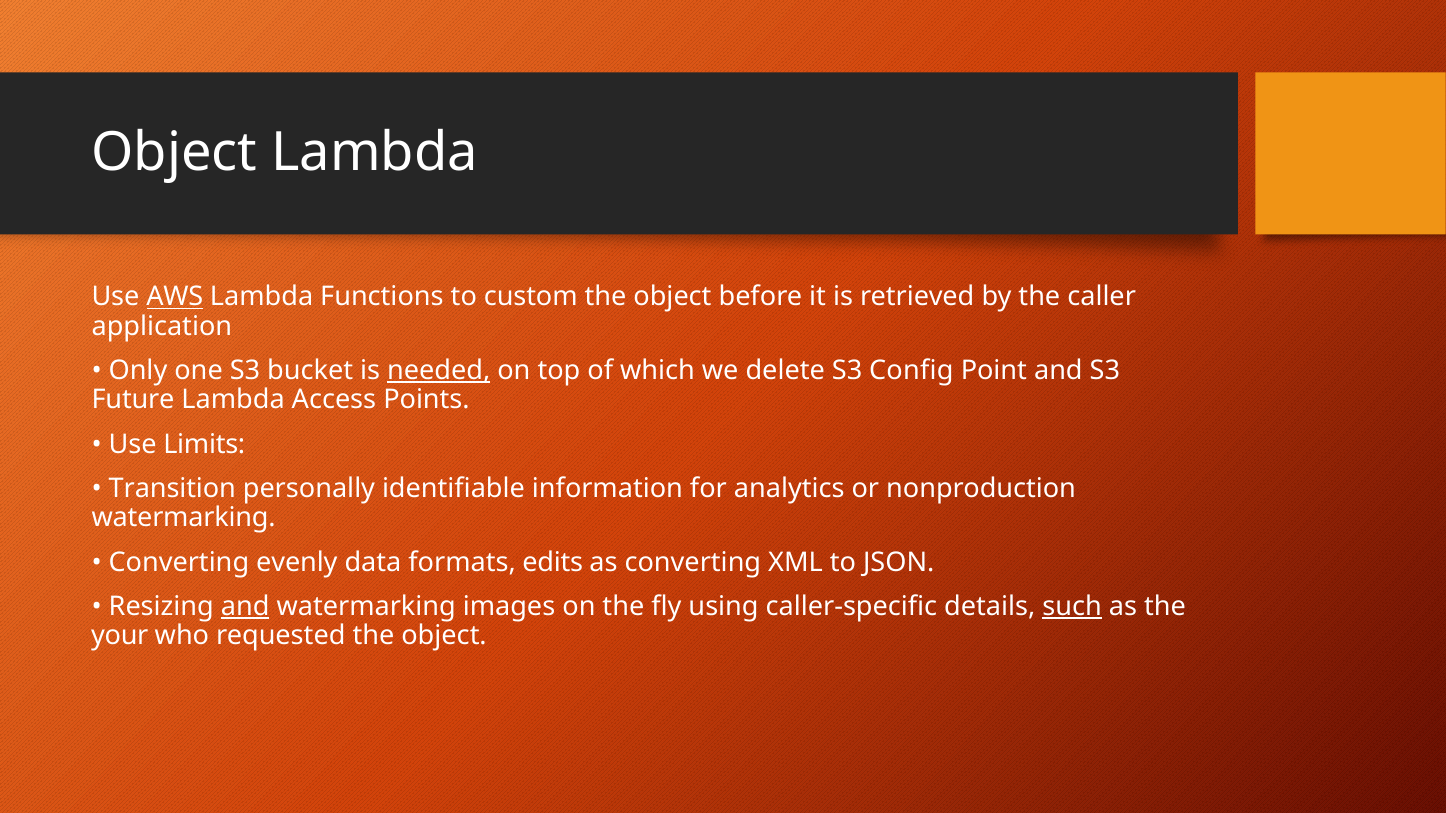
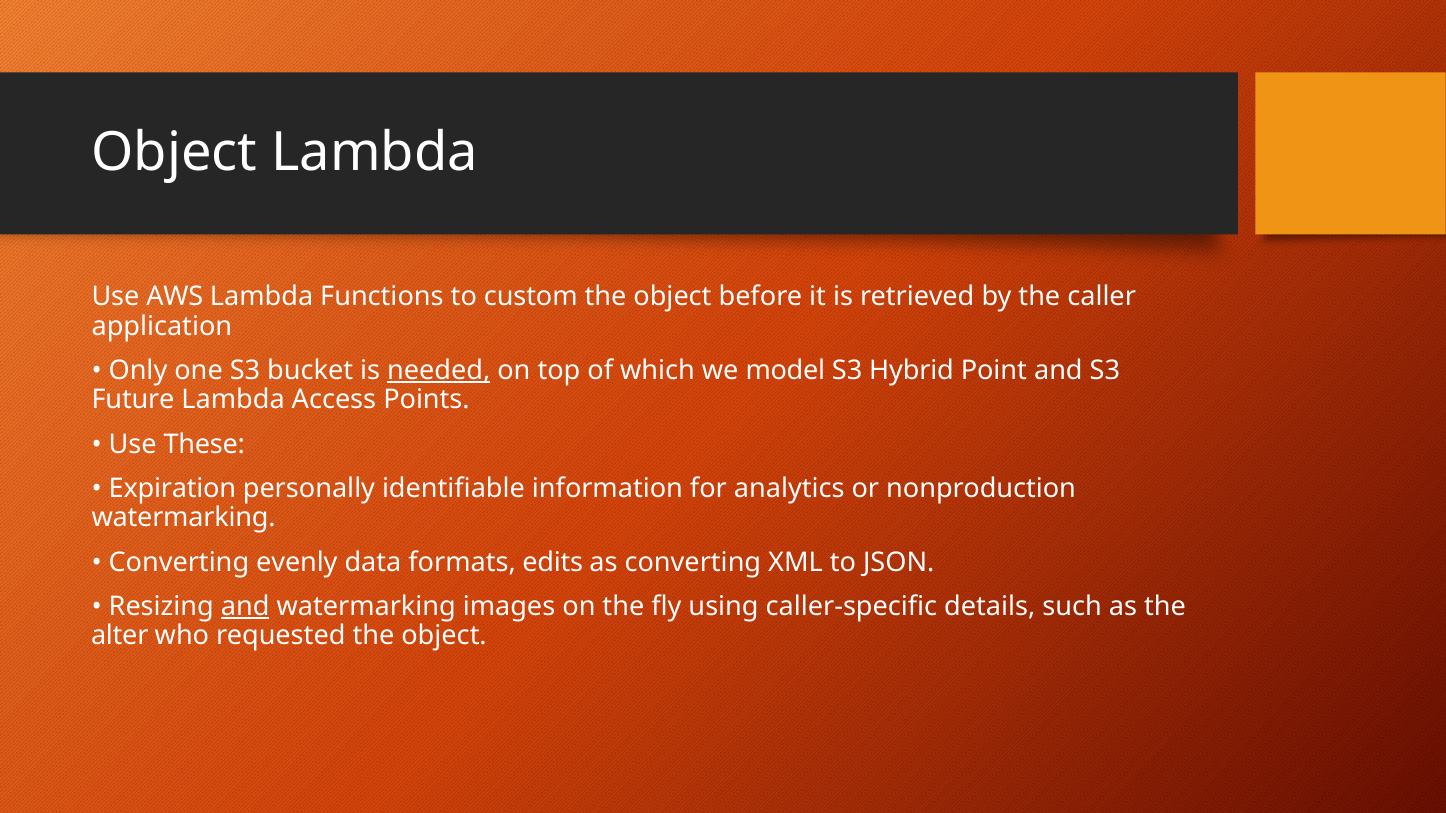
AWS underline: present -> none
delete: delete -> model
Config: Config -> Hybrid
Limits: Limits -> These
Transition: Transition -> Expiration
such underline: present -> none
your: your -> alter
